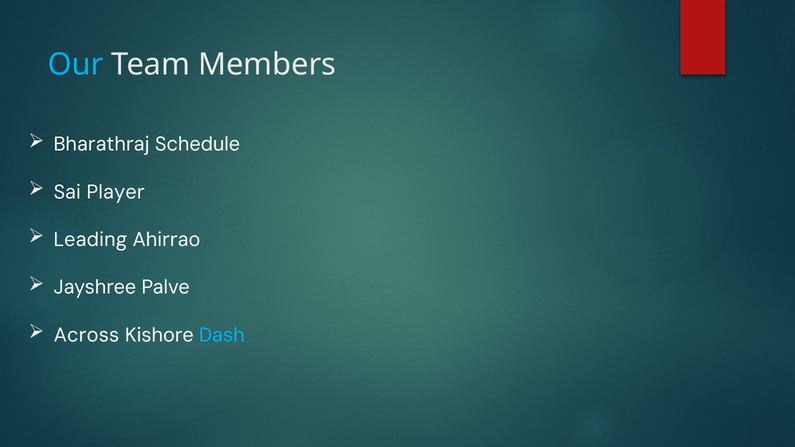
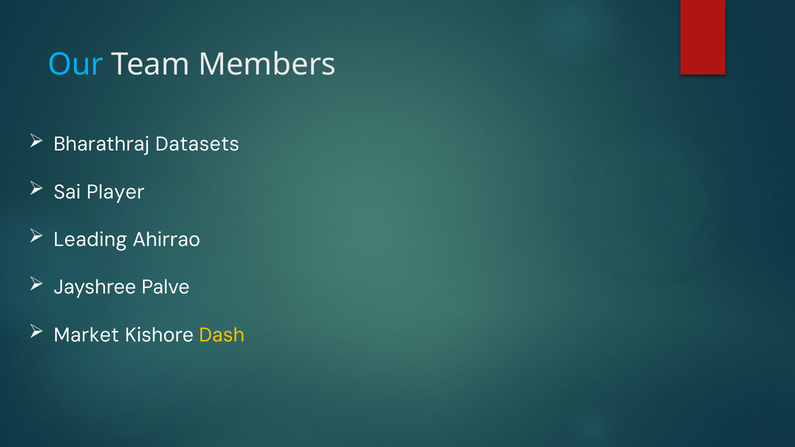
Schedule: Schedule -> Datasets
Across: Across -> Market
Dash colour: light blue -> yellow
